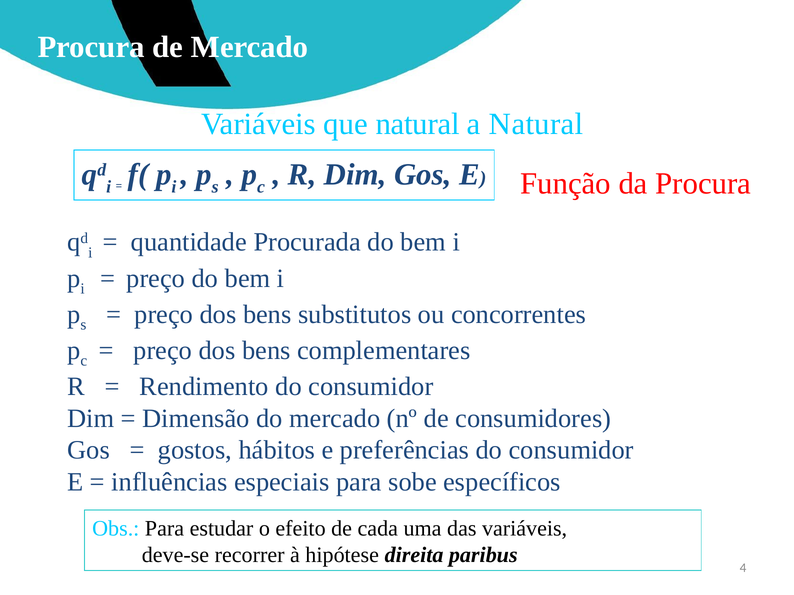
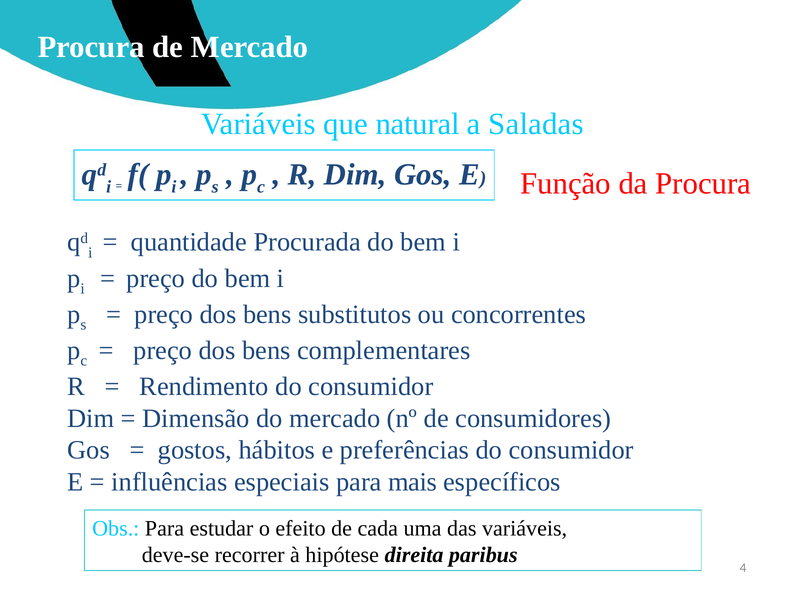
a Natural: Natural -> Saladas
sobe: sobe -> mais
